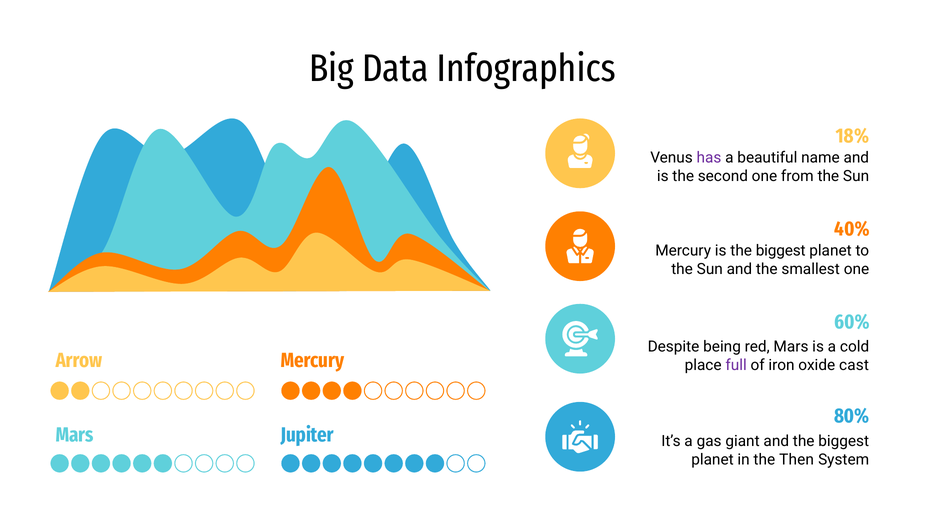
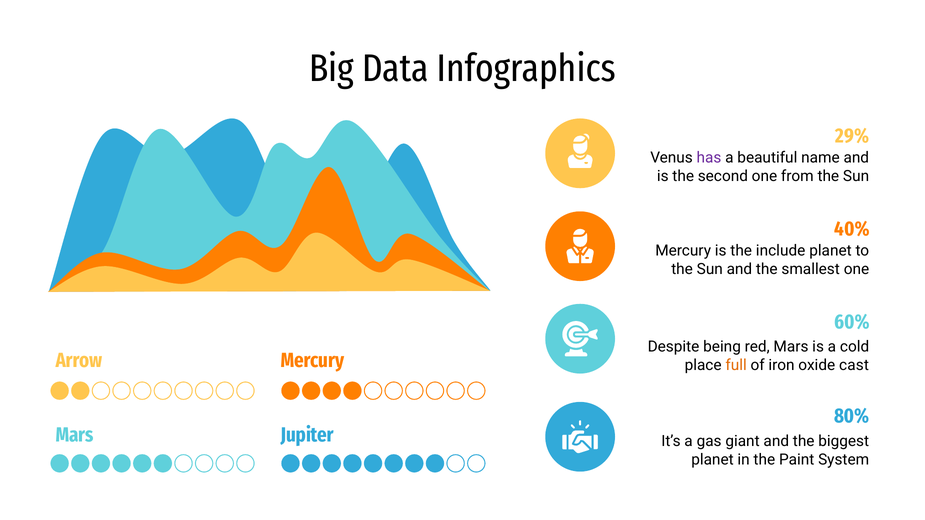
18%: 18% -> 29%
is the biggest: biggest -> include
full colour: purple -> orange
Then: Then -> Paint
